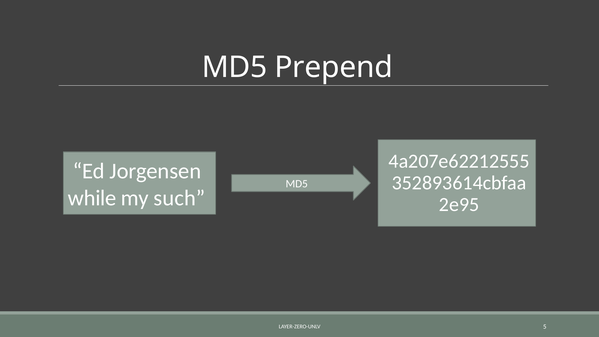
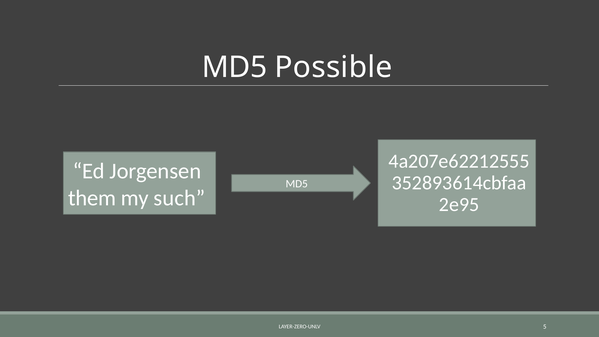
Prepend: Prepend -> Possible
while: while -> them
